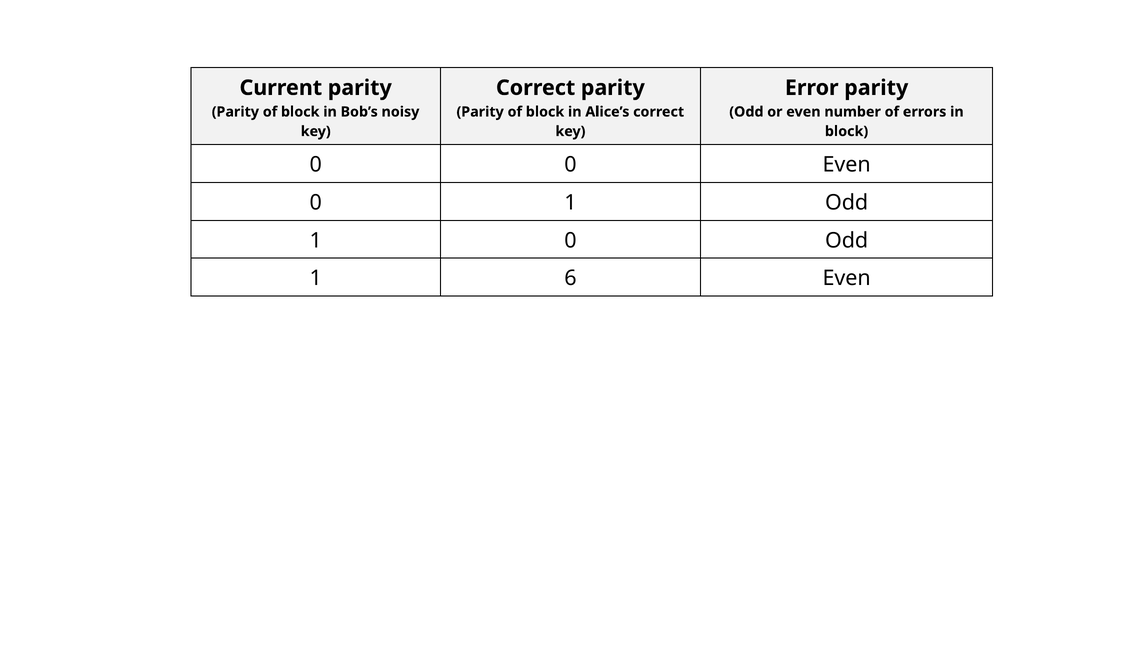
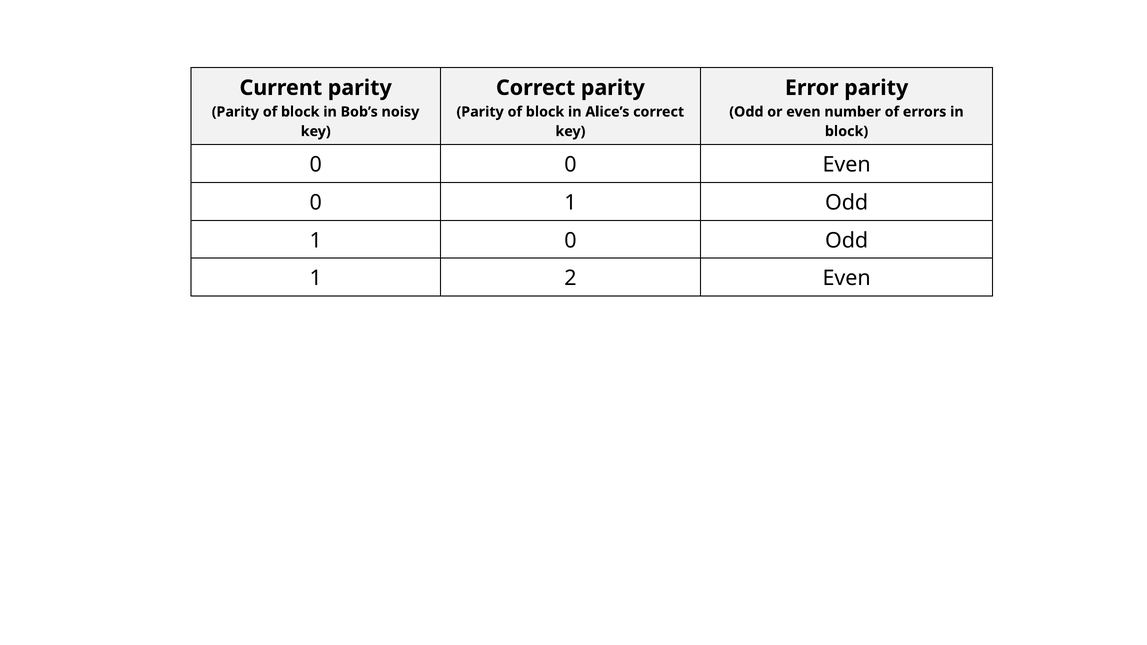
6: 6 -> 2
